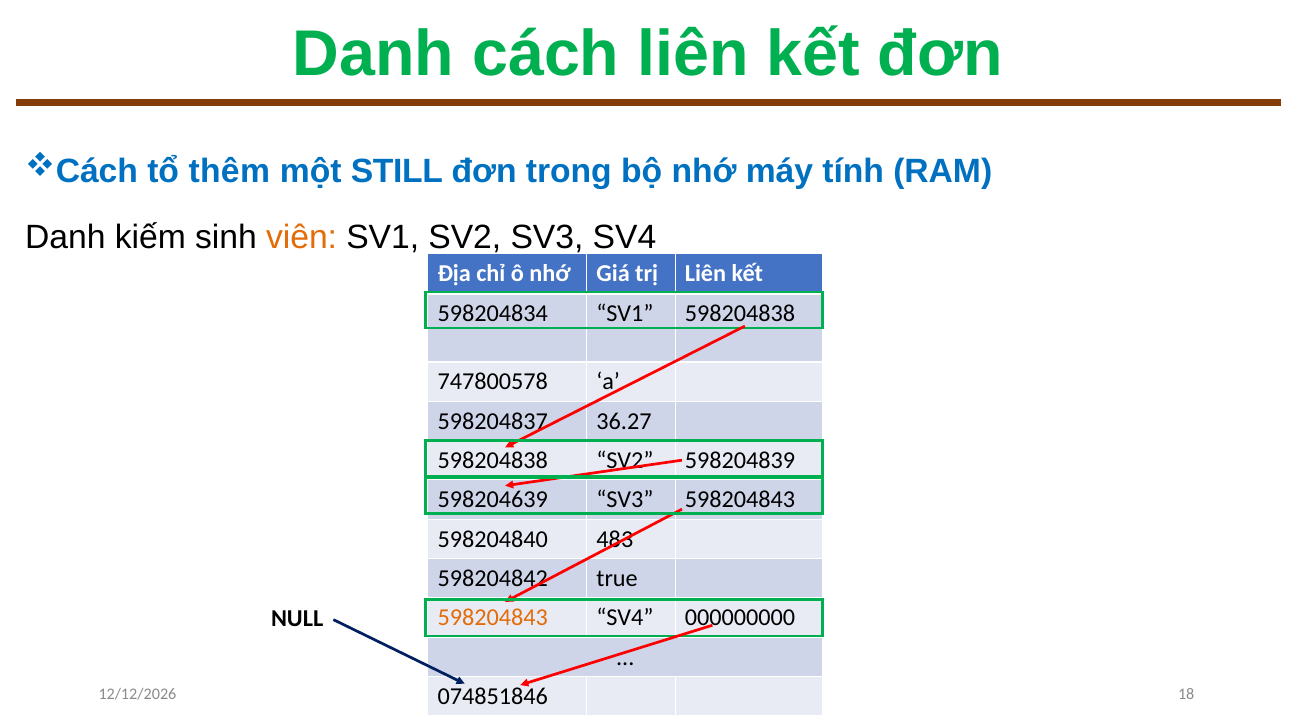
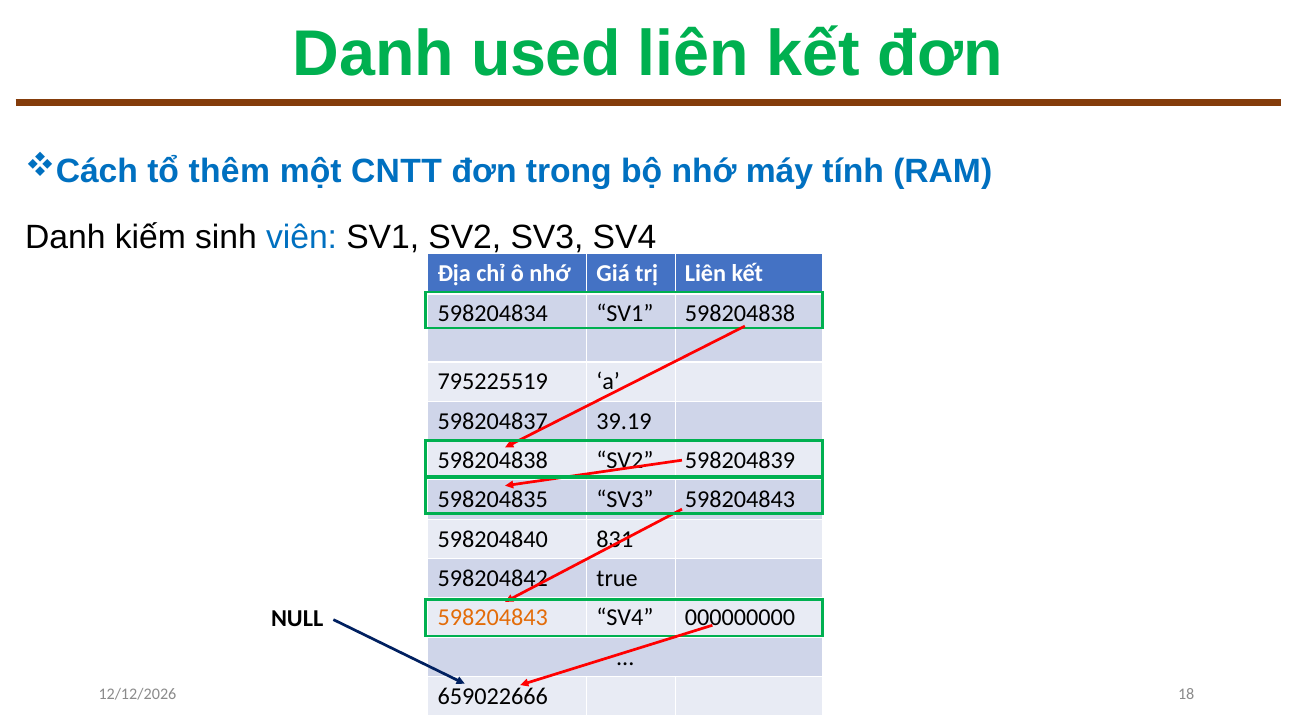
cách: cách -> used
STILL: STILL -> CNTT
viên colour: orange -> blue
747800578: 747800578 -> 795225519
36.27: 36.27 -> 39.19
598204639: 598204639 -> 598204835
483: 483 -> 831
074851846: 074851846 -> 659022666
